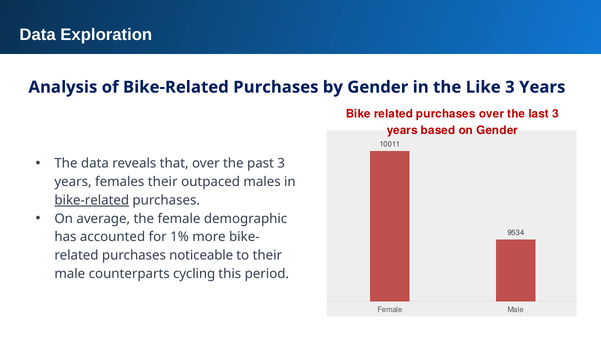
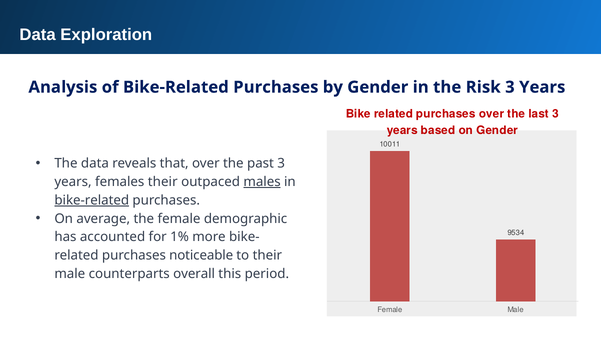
Like: Like -> Risk
males underline: none -> present
cycling: cycling -> overall
